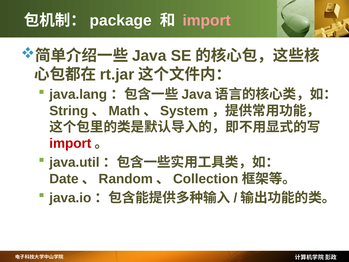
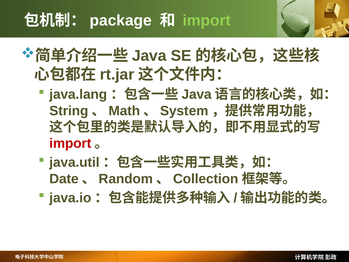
import at (207, 21) colour: pink -> light green
